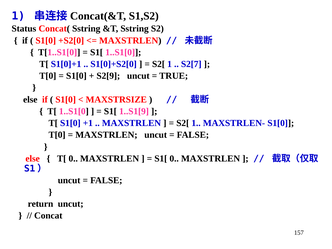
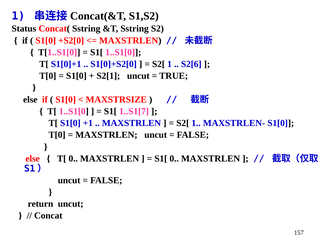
S2[7: S2[7 -> S2[6
S2[9: S2[9 -> S2[1
1..S1[9: 1..S1[9 -> 1..S1[7
